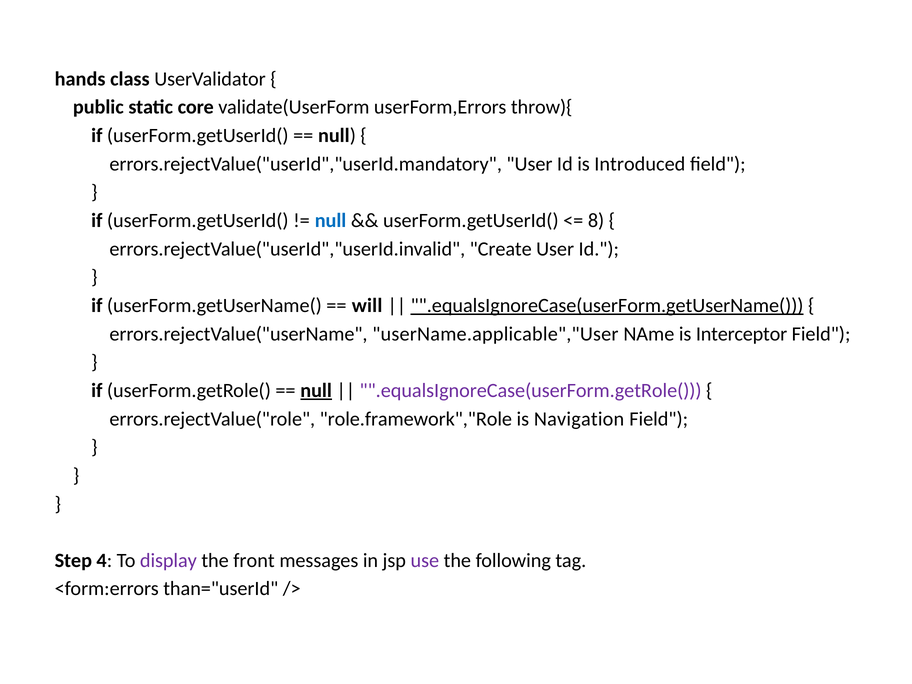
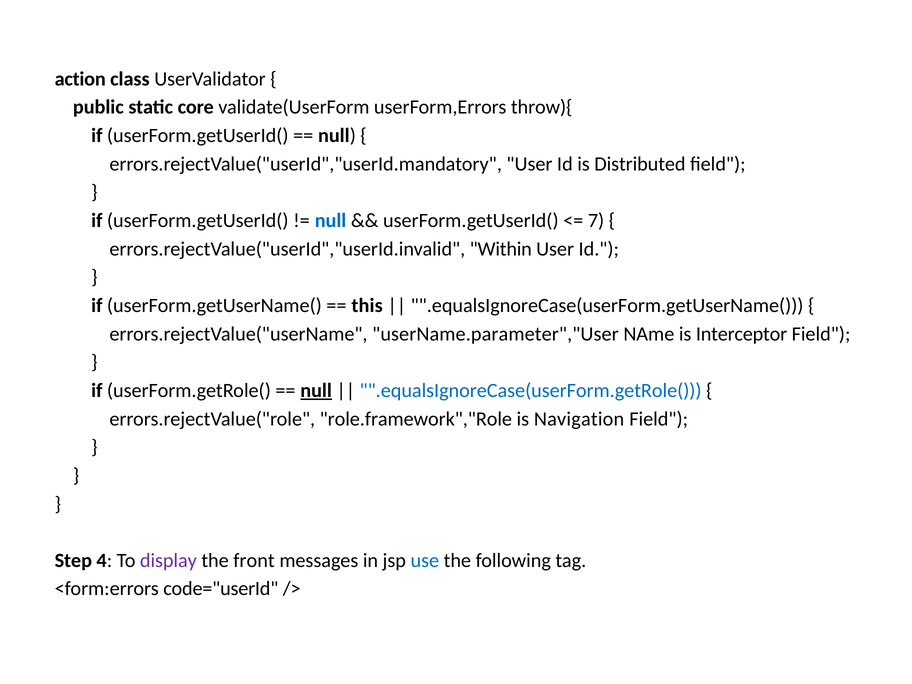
hands: hands -> action
Introduced: Introduced -> Distributed
8: 8 -> 7
Create: Create -> Within
will: will -> this
.equalsIgnoreCase(userForm.getUserName( underline: present -> none
userName.applicable","User: userName.applicable","User -> userName.parameter","User
.equalsIgnoreCase(userForm.getRole( colour: purple -> blue
use colour: purple -> blue
than="userId: than="userId -> code="userId
